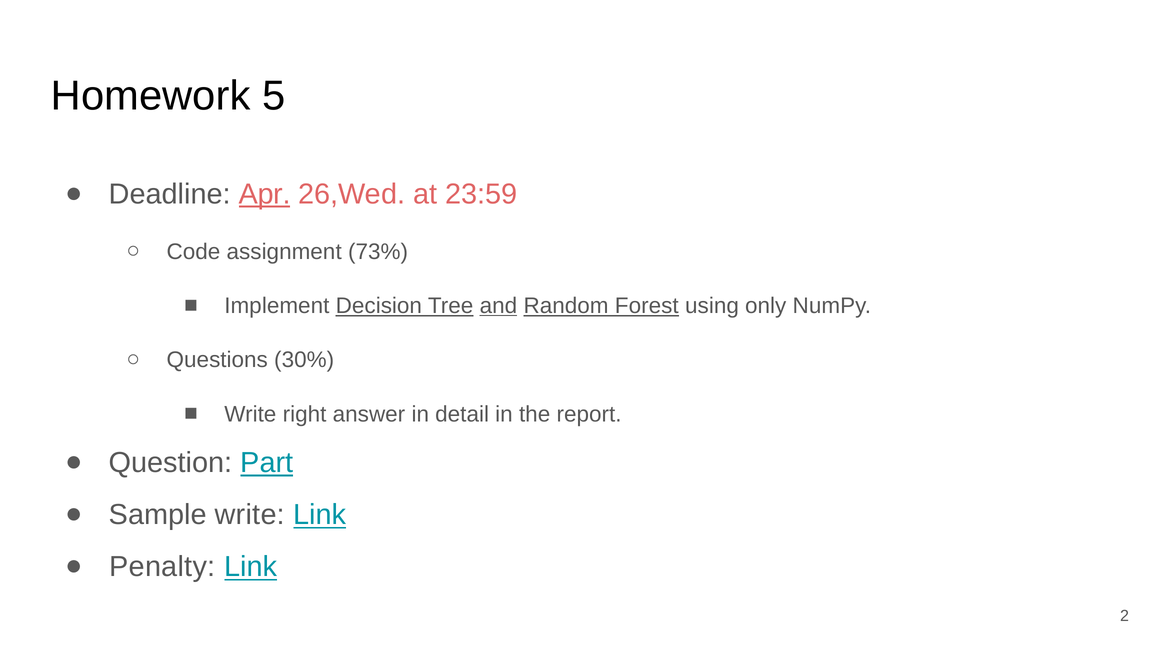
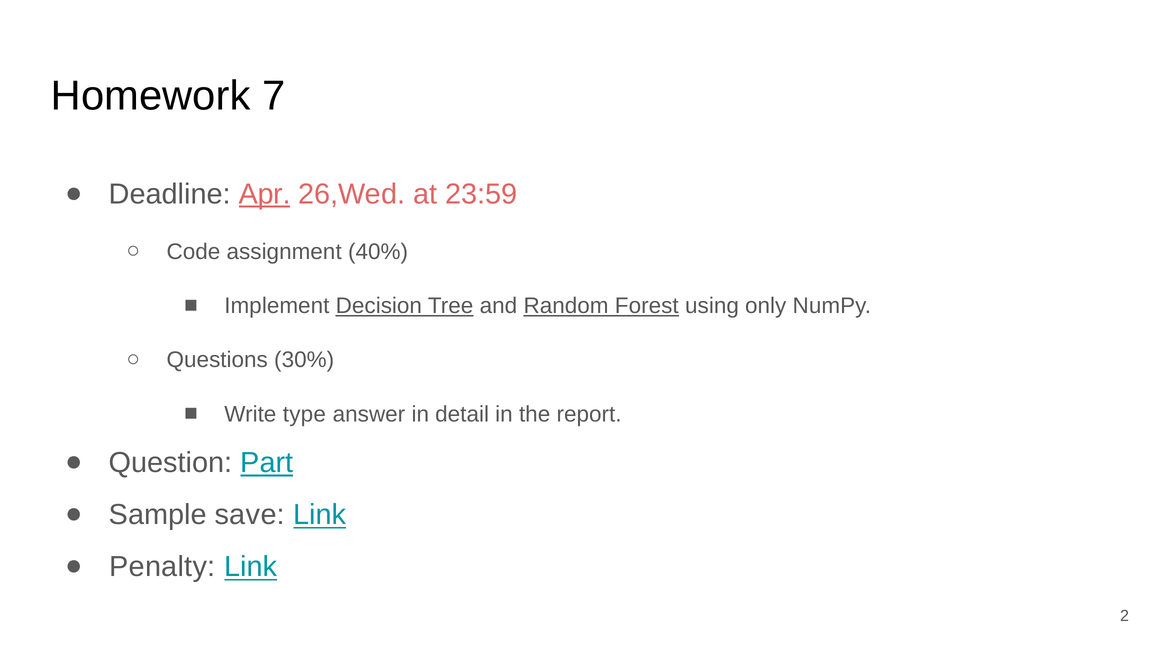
5: 5 -> 7
73%: 73% -> 40%
and underline: present -> none
right: right -> type
Sample write: write -> save
